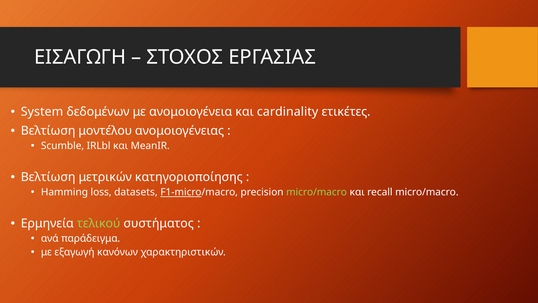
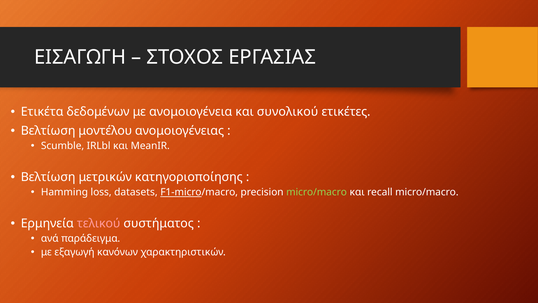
System: System -> Ετικέτα
cardinality: cardinality -> συνολικού
τελικού colour: light green -> pink
